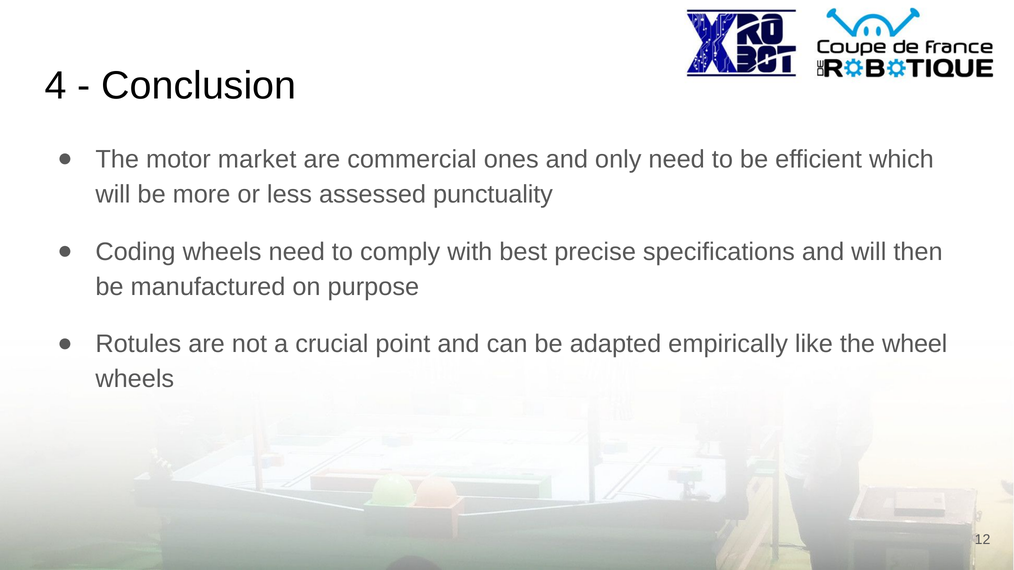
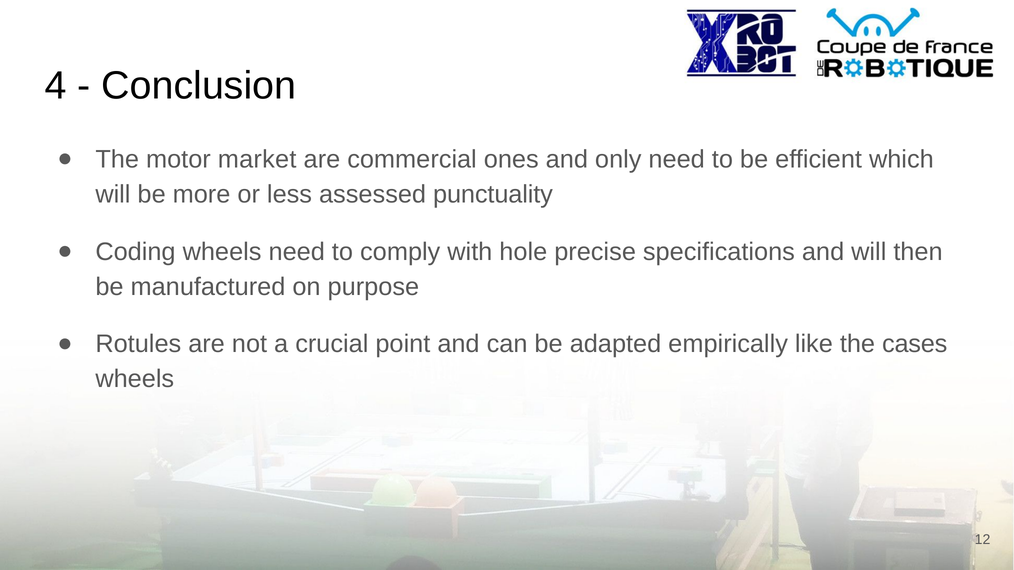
best: best -> hole
wheel: wheel -> cases
